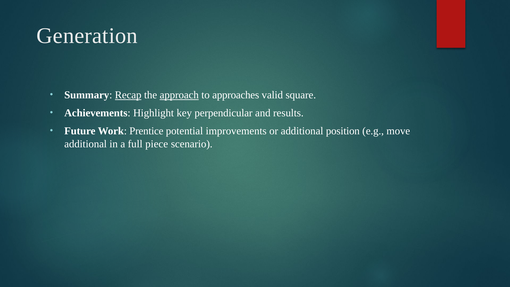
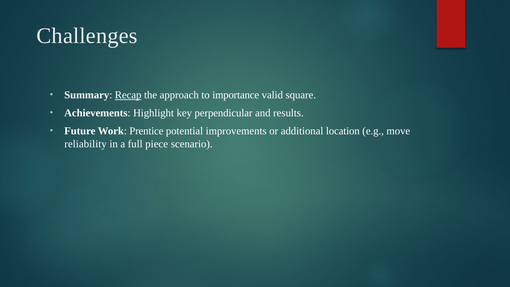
Generation: Generation -> Challenges
approach underline: present -> none
approaches: approaches -> importance
position: position -> location
additional at (86, 144): additional -> reliability
